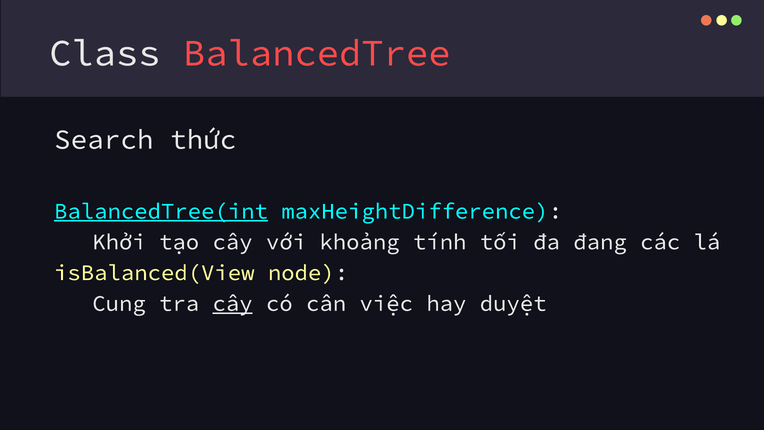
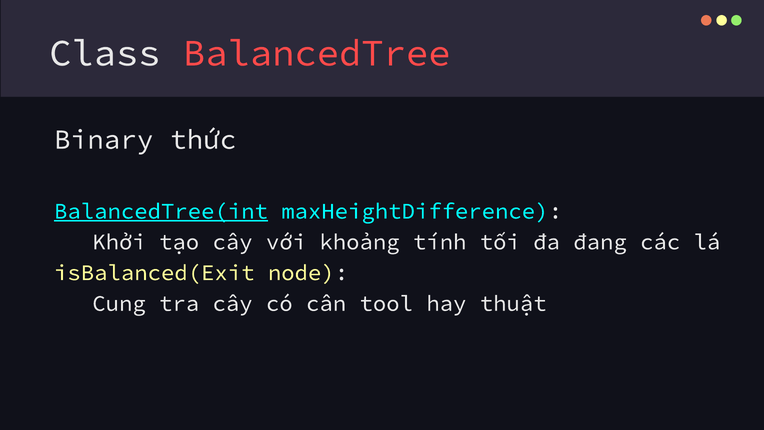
Search: Search -> Binary
isBalanced(View: isBalanced(View -> isBalanced(Exit
cây at (233, 303) underline: present -> none
việc: việc -> tool
duyệt: duyệt -> thuật
